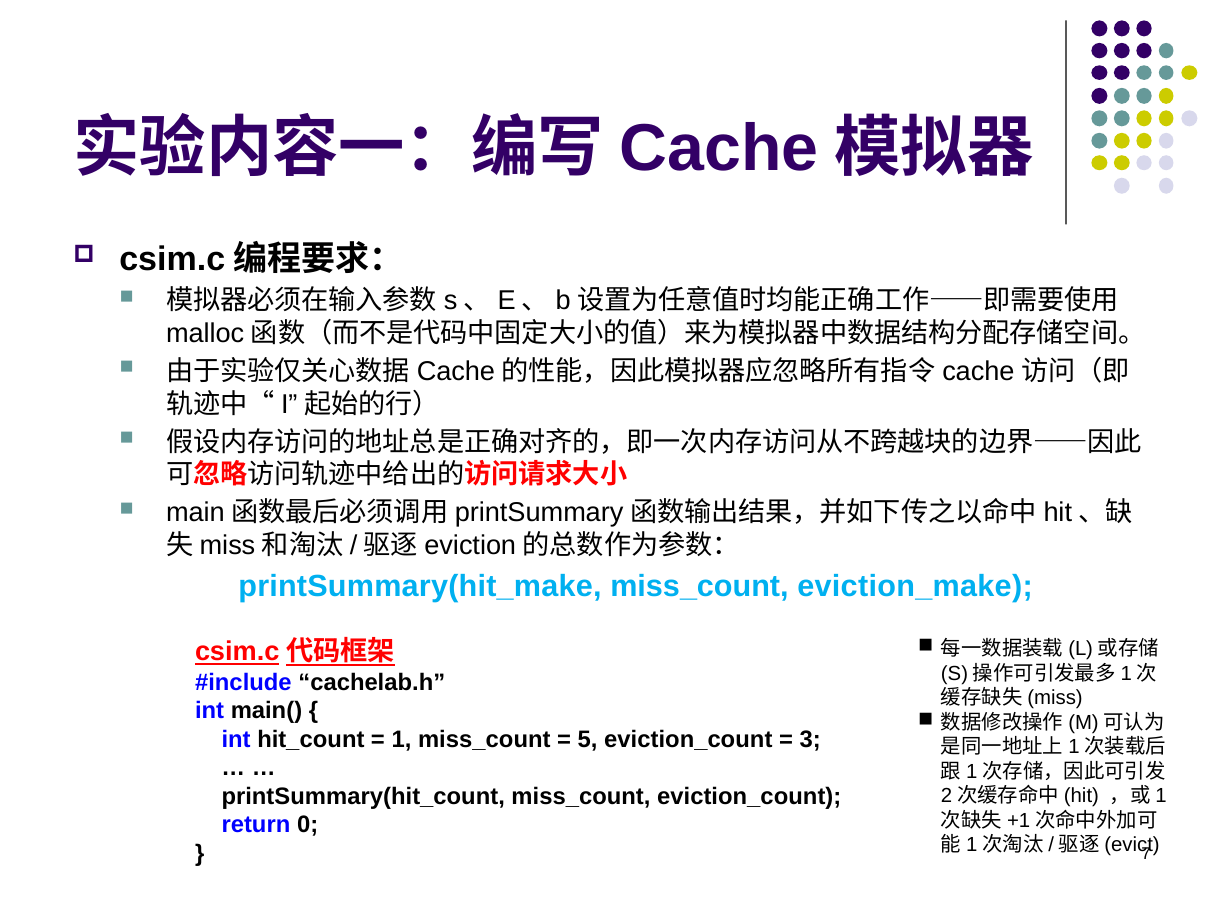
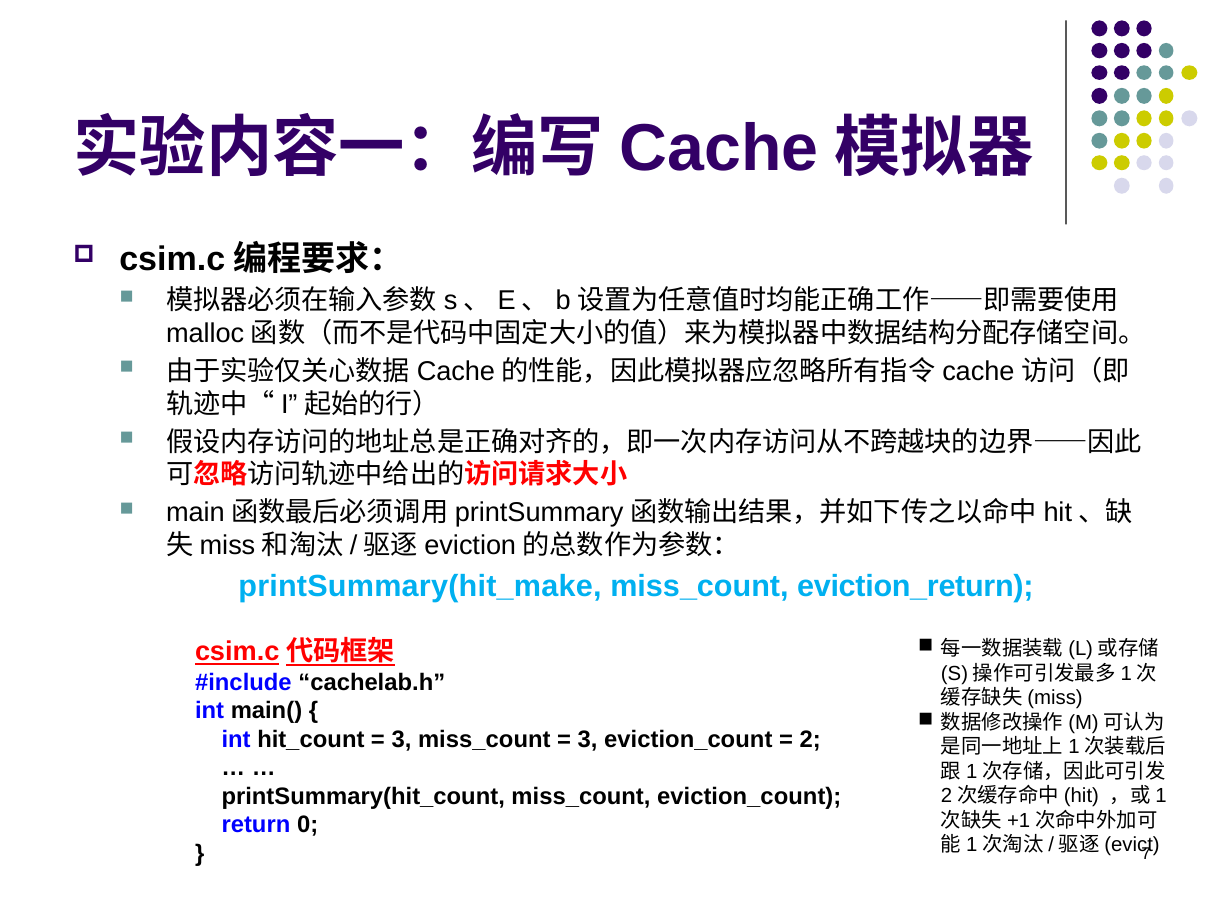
eviction_make: eviction_make -> eviction_return
1 at (401, 739): 1 -> 3
5 at (588, 739): 5 -> 3
3: 3 -> 2
